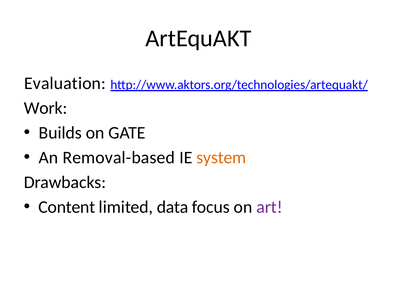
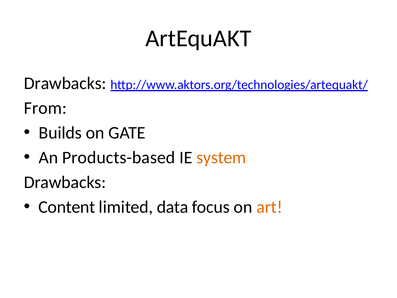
Evaluation at (65, 83): Evaluation -> Drawbacks
Work: Work -> From
Removal-based: Removal-based -> Products-based
art colour: purple -> orange
